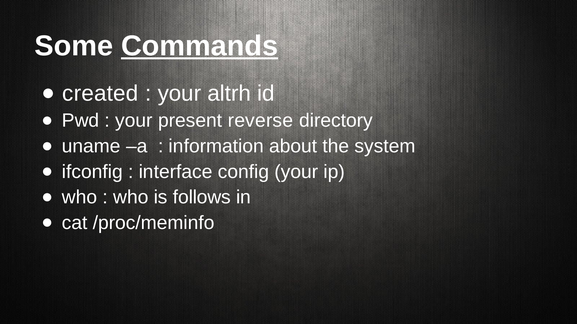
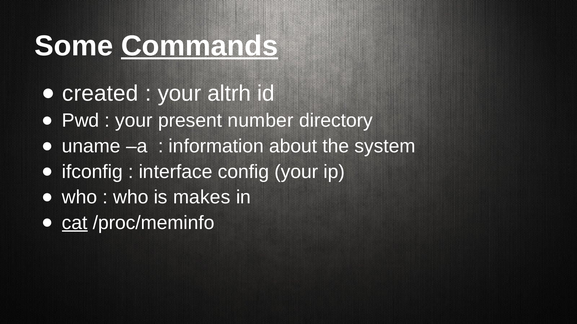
reverse: reverse -> number
follows: follows -> makes
cat underline: none -> present
